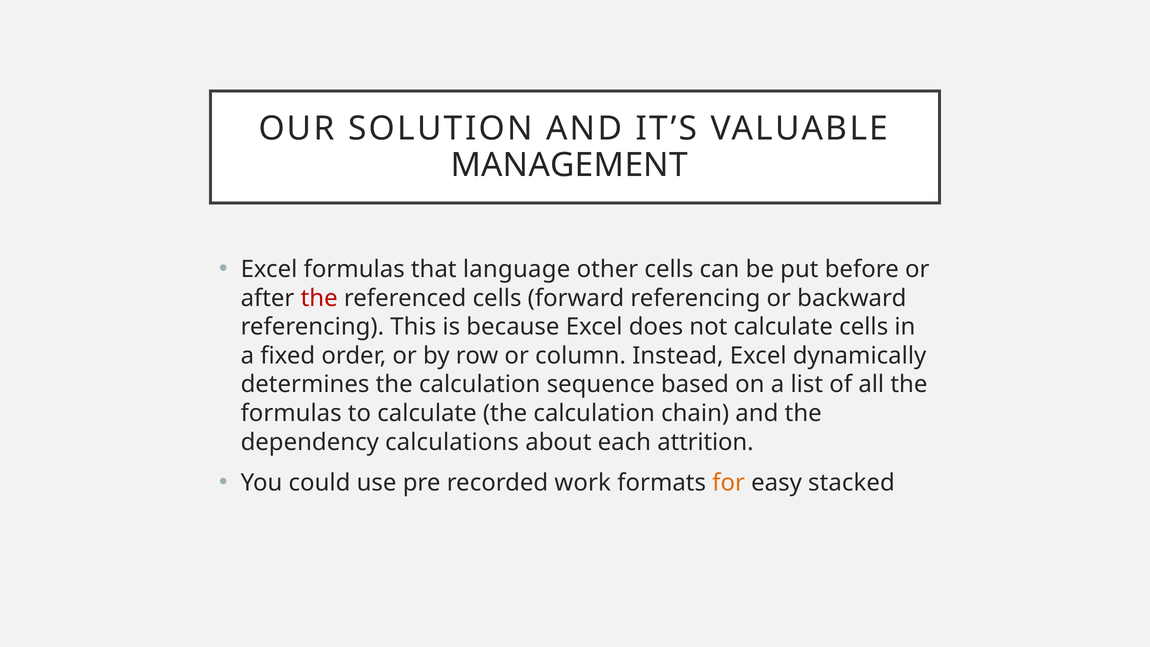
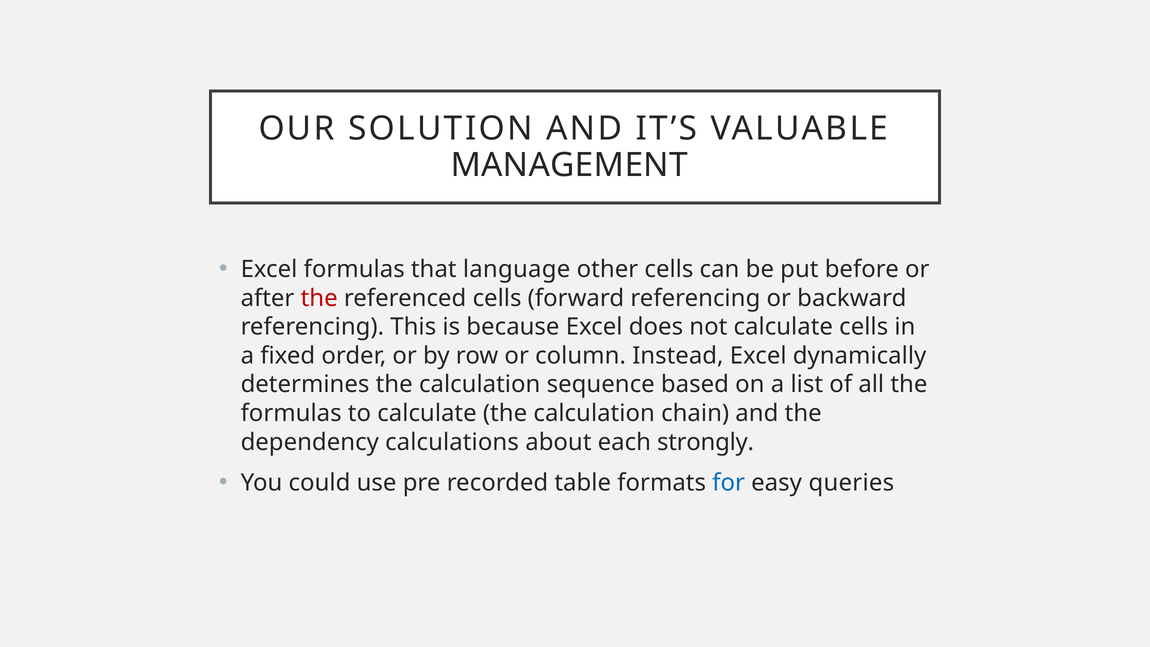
attrition: attrition -> strongly
work: work -> table
for colour: orange -> blue
stacked: stacked -> queries
